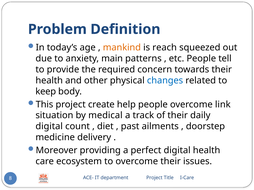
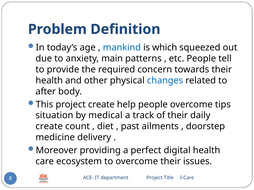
mankind colour: orange -> blue
reach: reach -> which
keep: keep -> after
link: link -> tips
digital at (49, 127): digital -> create
